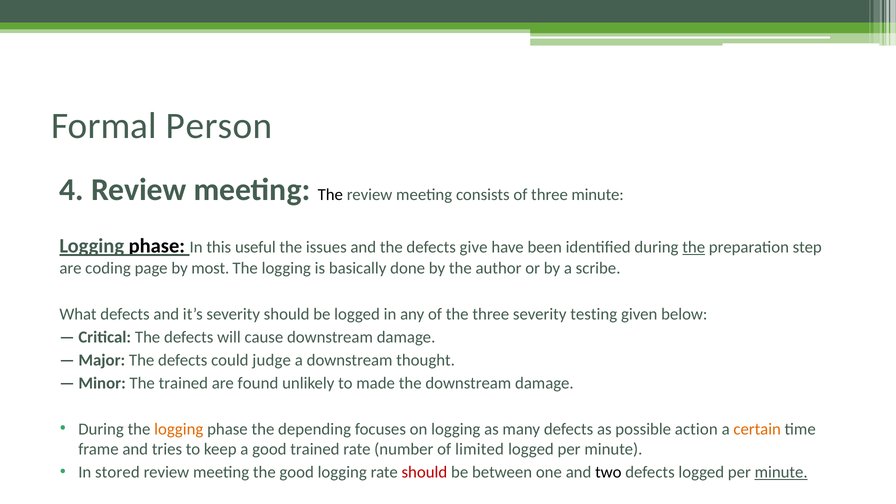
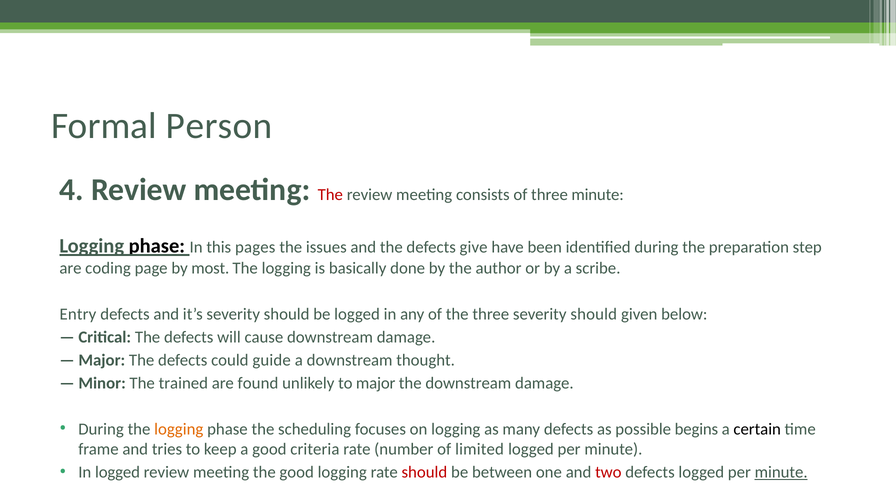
The at (330, 195) colour: black -> red
useful: useful -> pages
the at (694, 247) underline: present -> none
What: What -> Entry
three severity testing: testing -> should
judge: judge -> guide
to made: made -> major
depending: depending -> scheduling
action: action -> begins
certain colour: orange -> black
good trained: trained -> criteria
In stored: stored -> logged
two colour: black -> red
